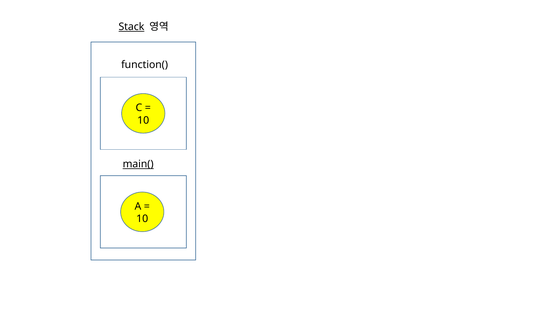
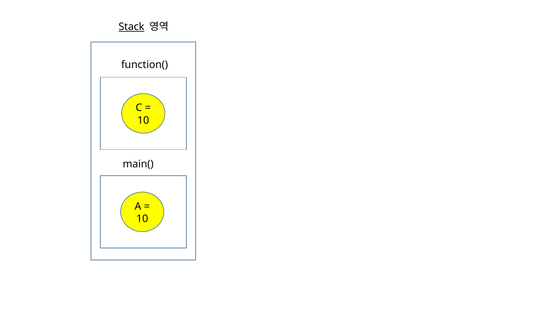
main( underline: present -> none
